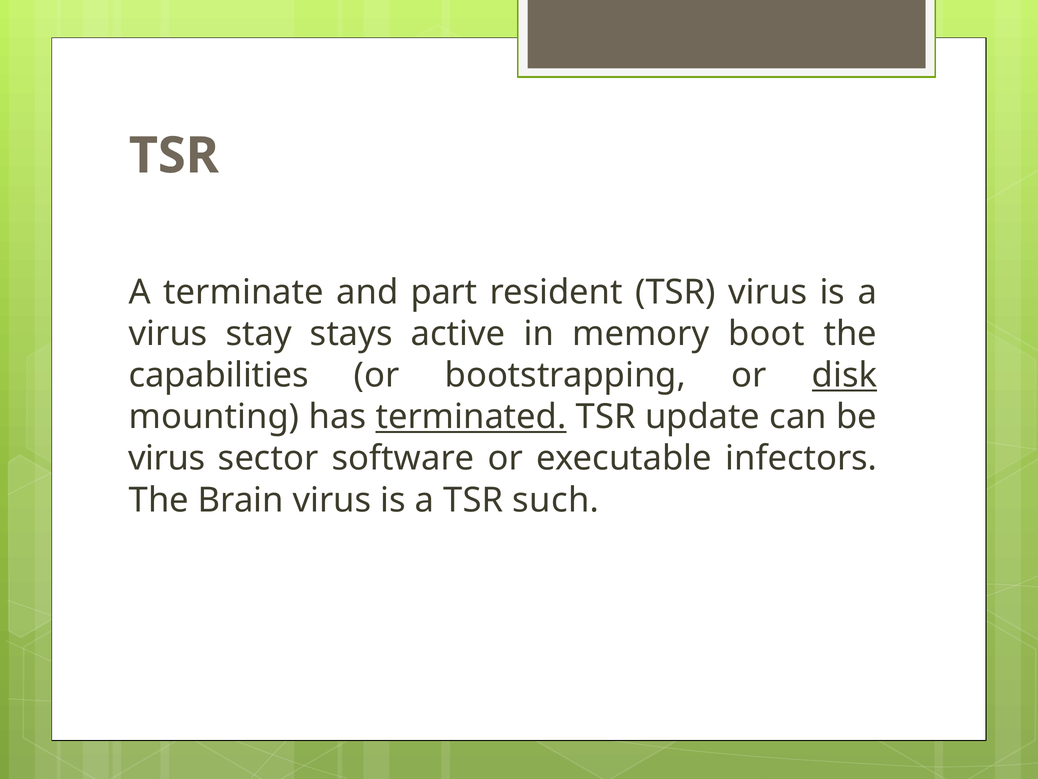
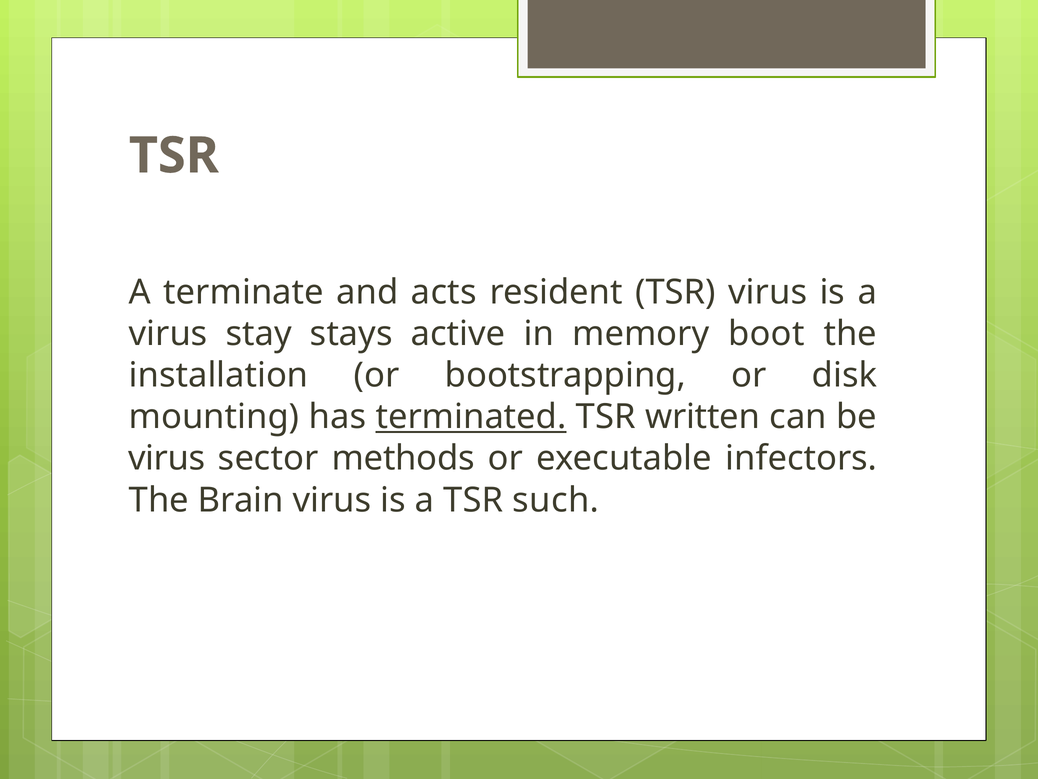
part: part -> acts
capabilities: capabilities -> installation
disk underline: present -> none
update: update -> written
software: software -> methods
